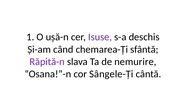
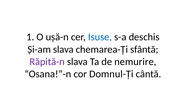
Isuse colour: purple -> blue
Și-am când: când -> slava
Sângele-Ți: Sângele-Ți -> Domnul-Ți
